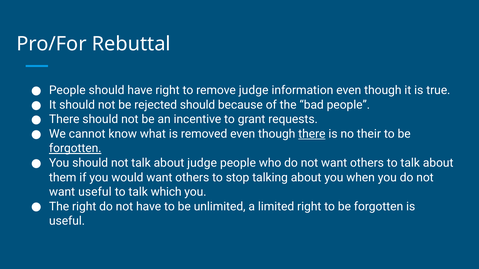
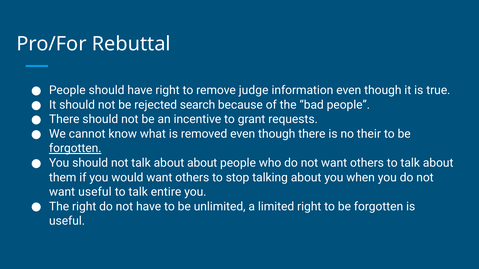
rejected should: should -> search
there at (312, 134) underline: present -> none
about judge: judge -> about
which: which -> entire
